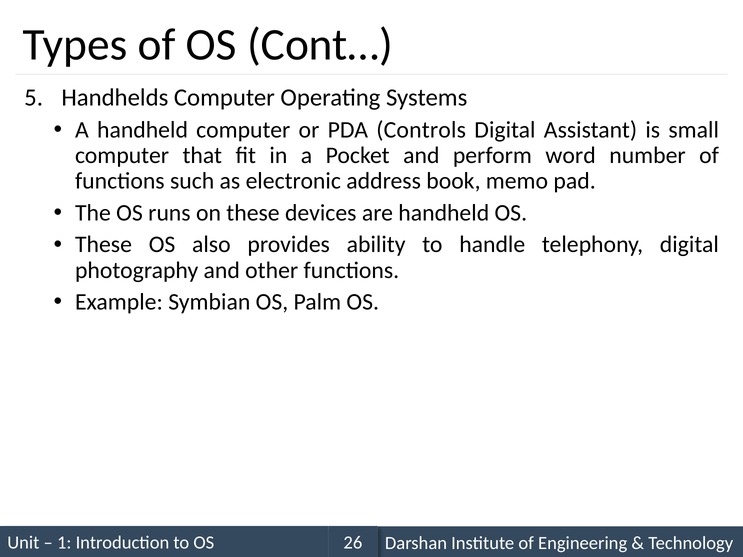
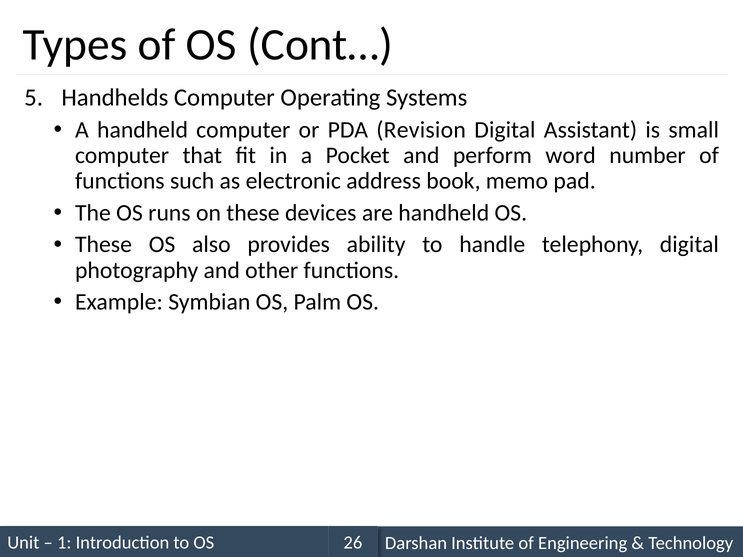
Controls: Controls -> Revision
